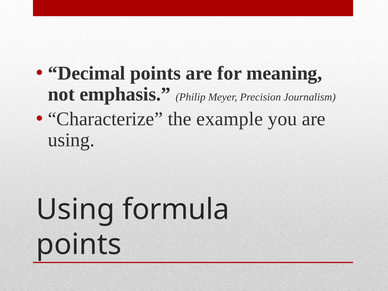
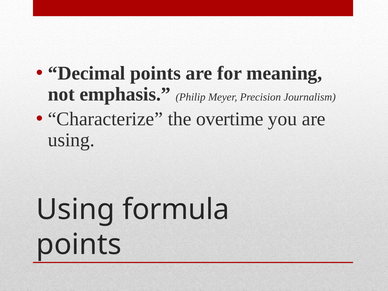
example: example -> overtime
